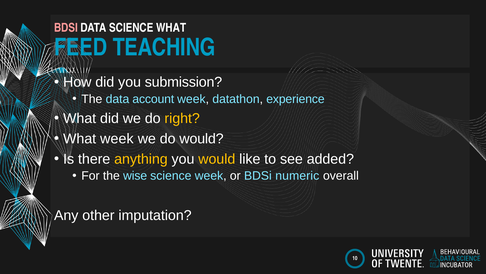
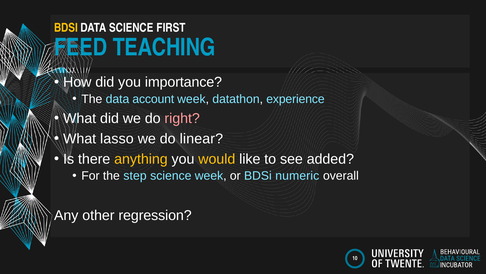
BDSI at (66, 28) colour: pink -> yellow
SCIENCE WHAT: WHAT -> FIRST
submission: submission -> importance
right colour: yellow -> pink
What week: week -> lasso
do would: would -> linear
wise: wise -> step
imputation: imputation -> regression
